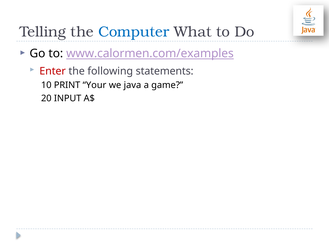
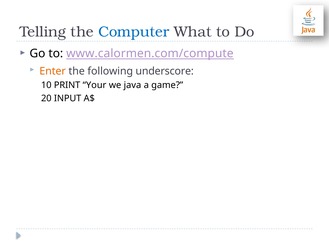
www.calormen.com/examples: www.calormen.com/examples -> www.calormen.com/compute
Enter colour: red -> orange
statements: statements -> underscore
